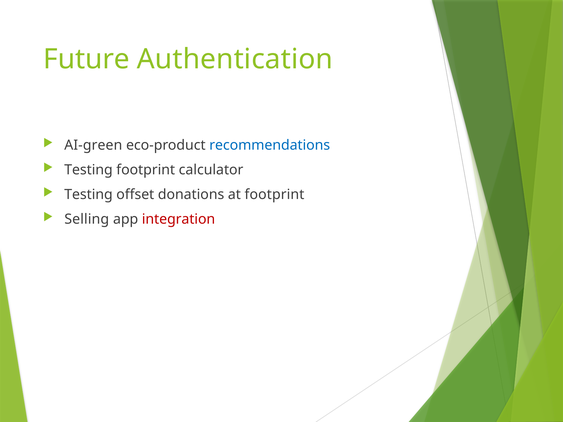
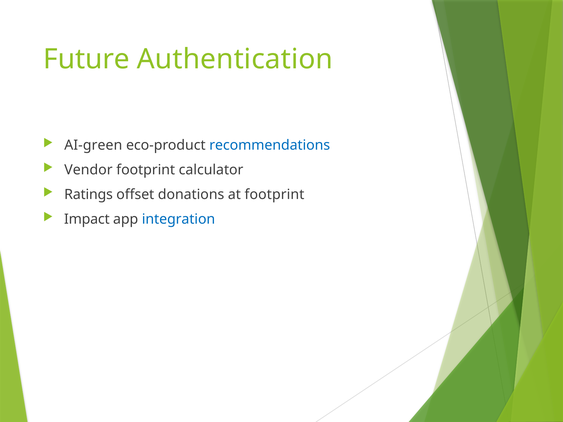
Testing at (88, 170): Testing -> Vendor
Testing at (88, 195): Testing -> Ratings
Selling: Selling -> Impact
integration colour: red -> blue
